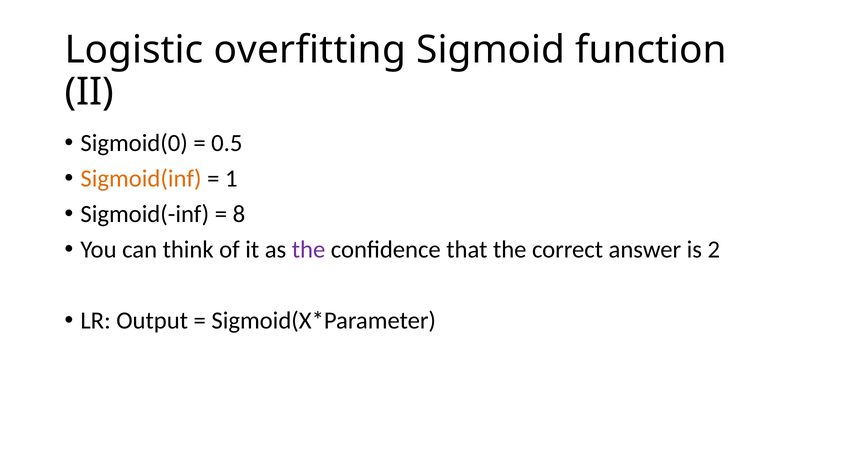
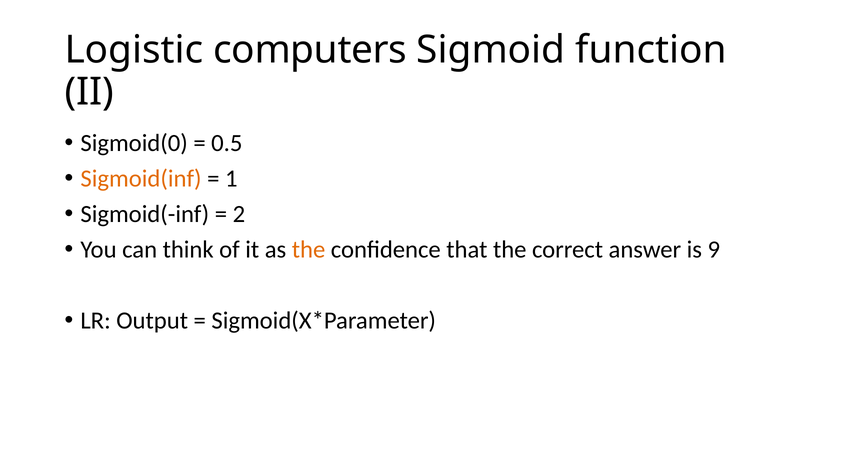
overfitting: overfitting -> computers
8: 8 -> 2
the at (309, 250) colour: purple -> orange
2: 2 -> 9
